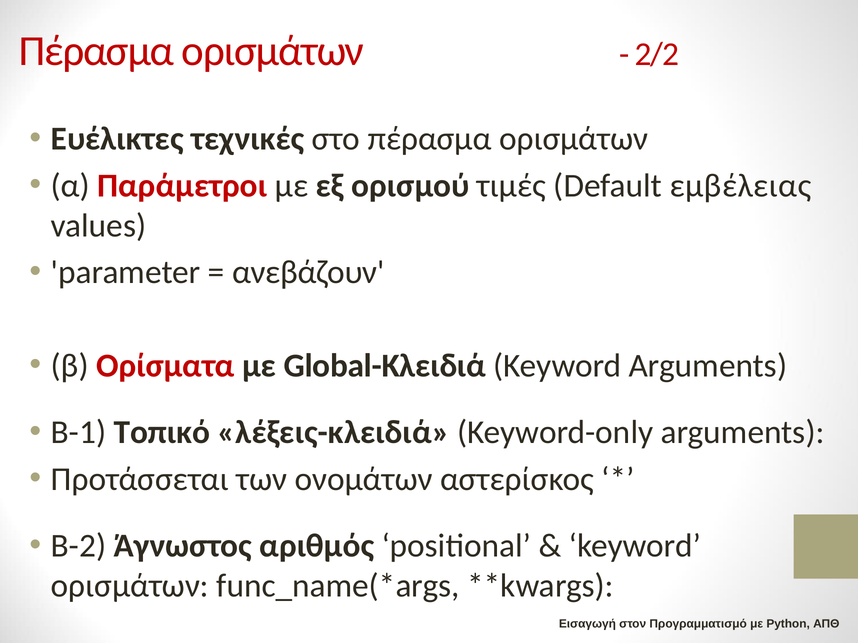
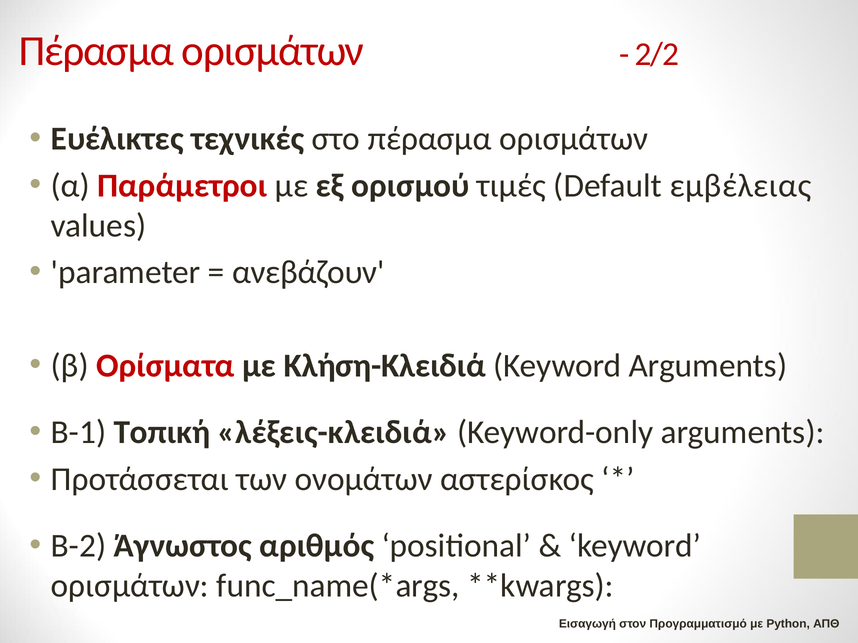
Global-Κλειδιά: Global-Κλειδιά -> Κλήση-Κλειδιά
Τοπικό: Τοπικό -> Τοπική
